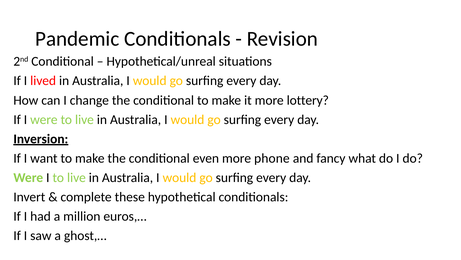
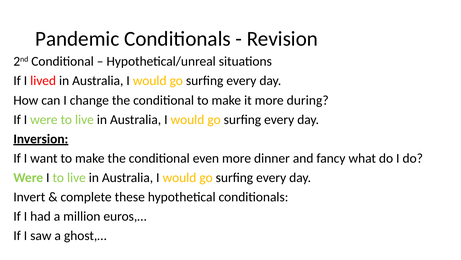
lottery: lottery -> during
phone: phone -> dinner
